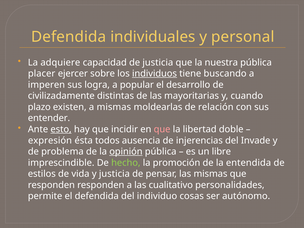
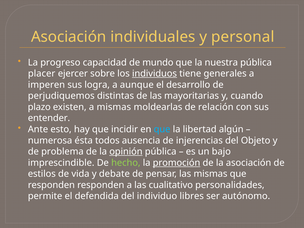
Defendida at (69, 37): Defendida -> Asociación
adquiere: adquiere -> progreso
de justicia: justicia -> mundo
buscando: buscando -> generales
popular: popular -> aunque
civilizadamente: civilizadamente -> perjudiquemos
esto underline: present -> none
que at (162, 129) colour: pink -> light blue
doble: doble -> algún
expresión: expresión -> numerosa
Invade: Invade -> Objeto
libre: libre -> bajo
promoción underline: none -> present
la entendida: entendida -> asociación
y justicia: justicia -> debate
cosas: cosas -> libres
